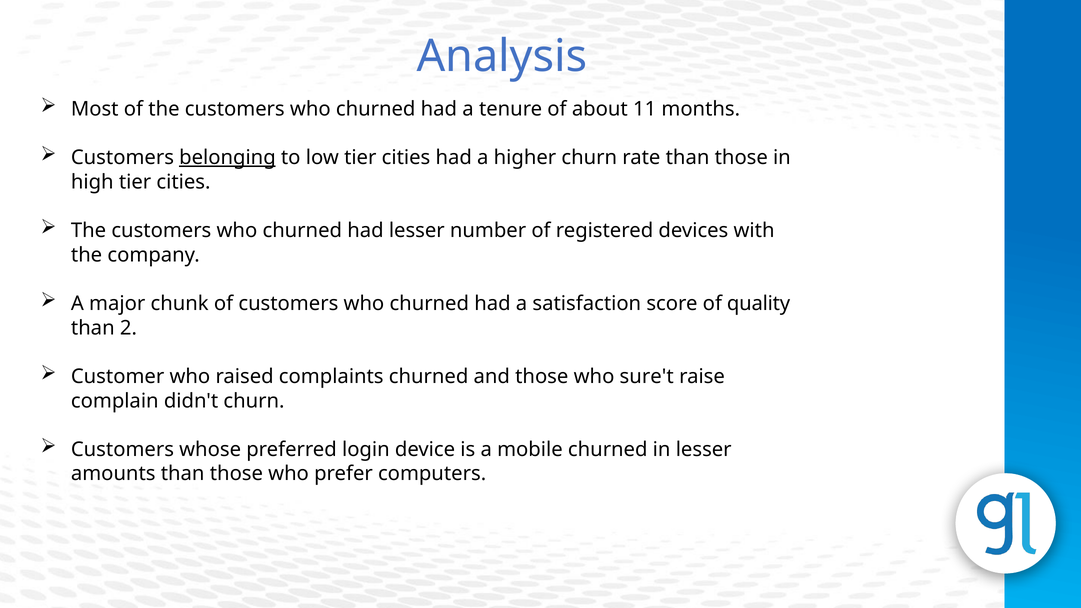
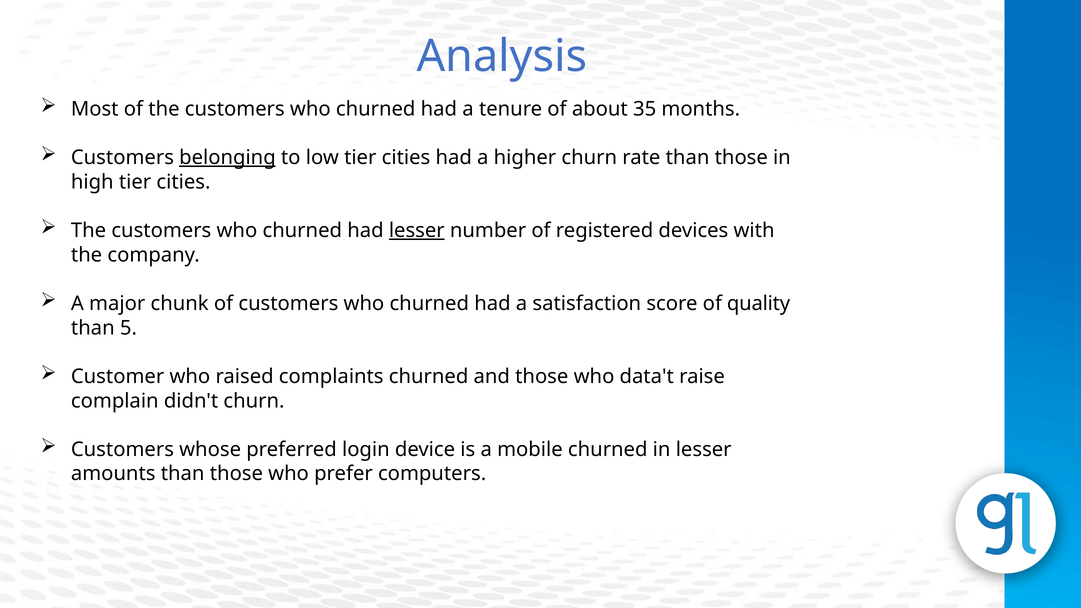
11: 11 -> 35
lesser at (417, 231) underline: none -> present
2: 2 -> 5
sure't: sure't -> data't
